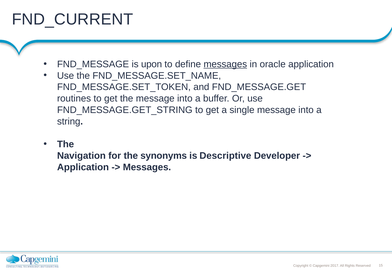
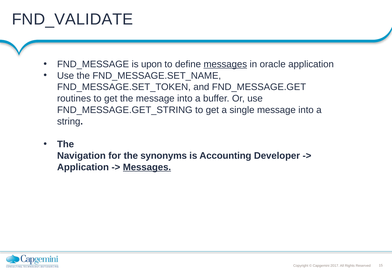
FND_CURRENT: FND_CURRENT -> FND_VALIDATE
Descriptive: Descriptive -> Accounting
Messages at (147, 167) underline: none -> present
